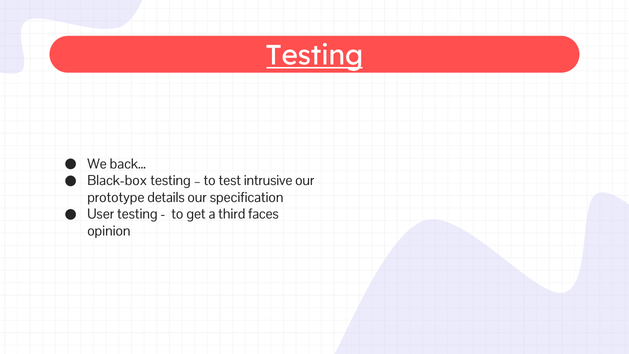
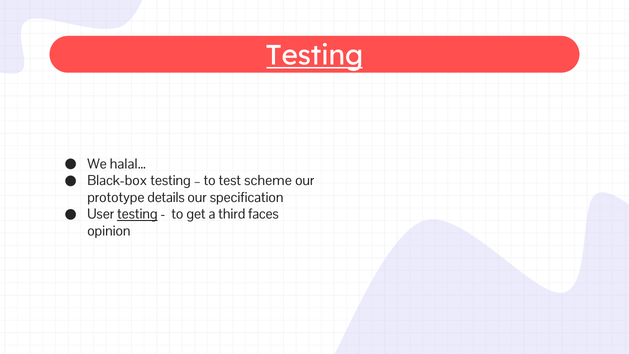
back…: back… -> halal…
intrusive: intrusive -> scheme
testing at (137, 214) underline: none -> present
